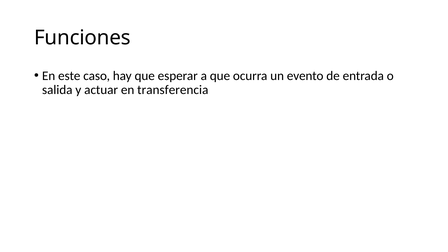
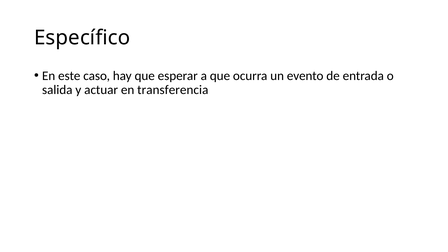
Funciones: Funciones -> Específico
